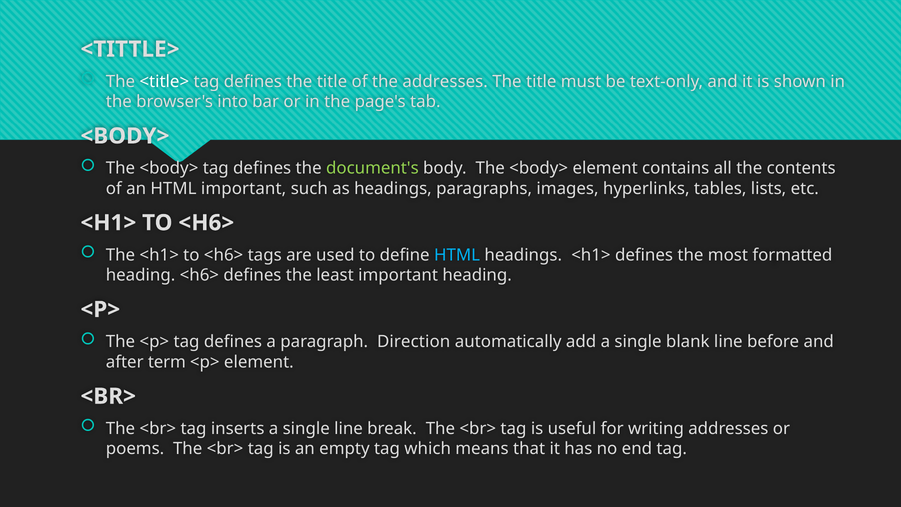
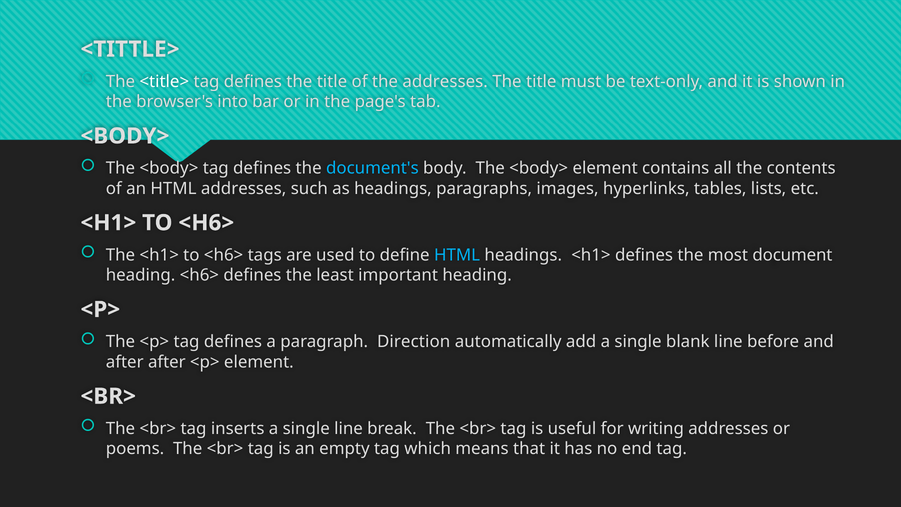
document's colour: light green -> light blue
HTML important: important -> addresses
formatted: formatted -> document
after term: term -> after
